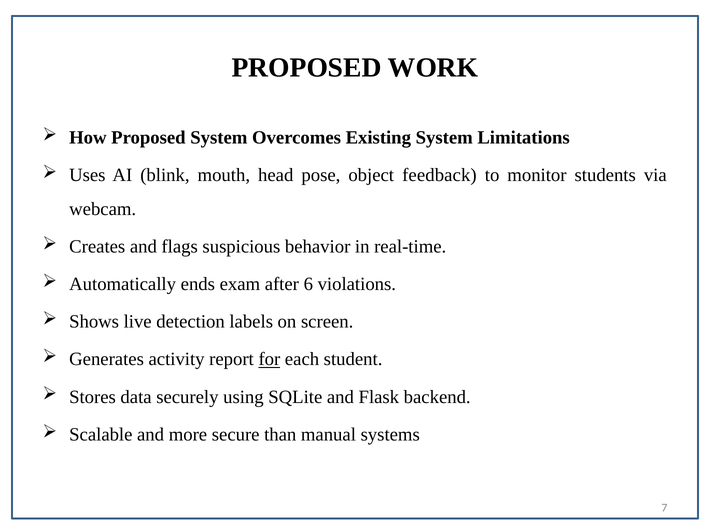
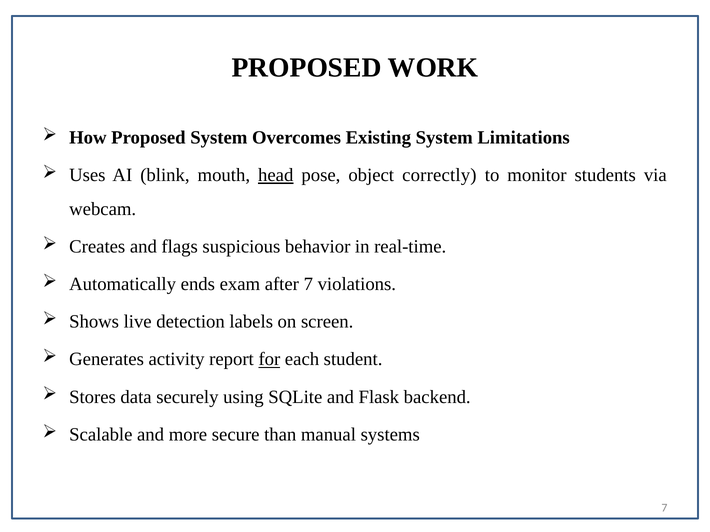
head underline: none -> present
feedback: feedback -> correctly
after 6: 6 -> 7
